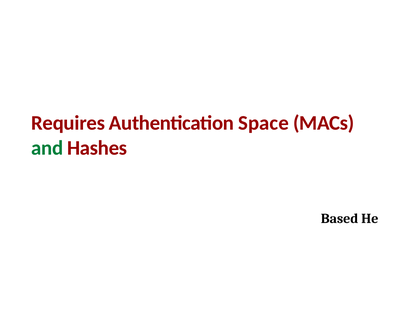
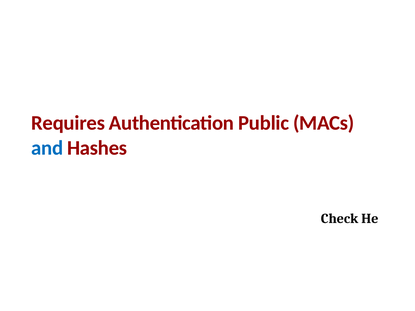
Space: Space -> Public
and colour: green -> blue
Based: Based -> Check
